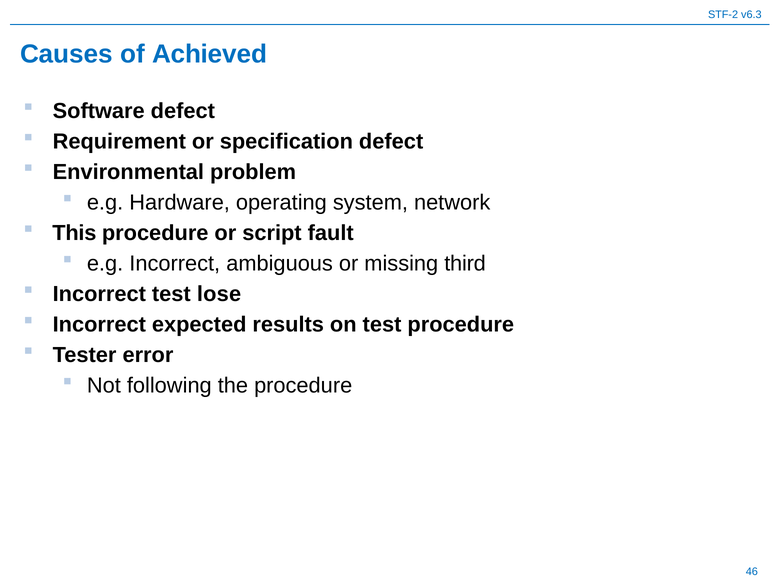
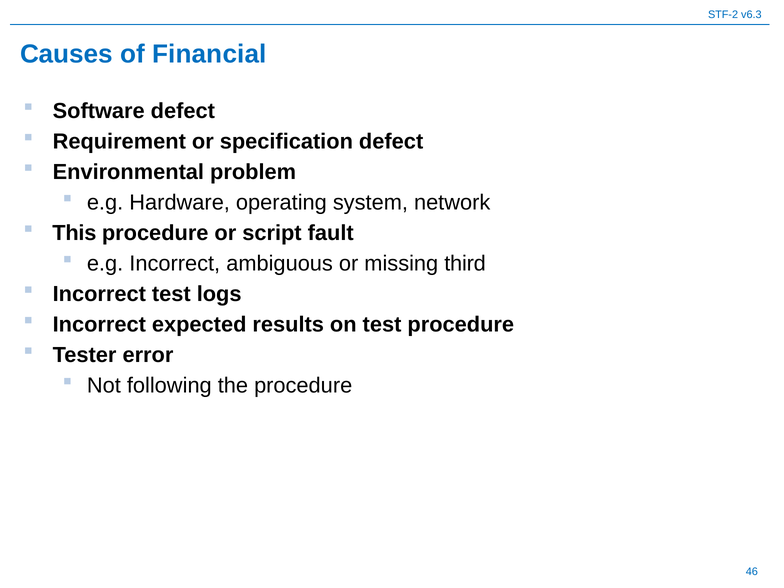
Achieved: Achieved -> Financial
lose: lose -> logs
